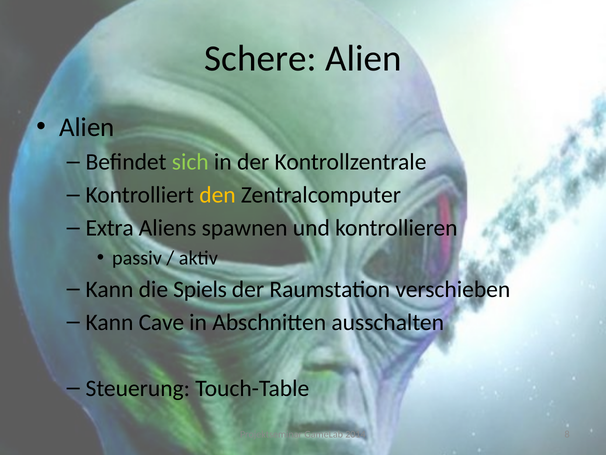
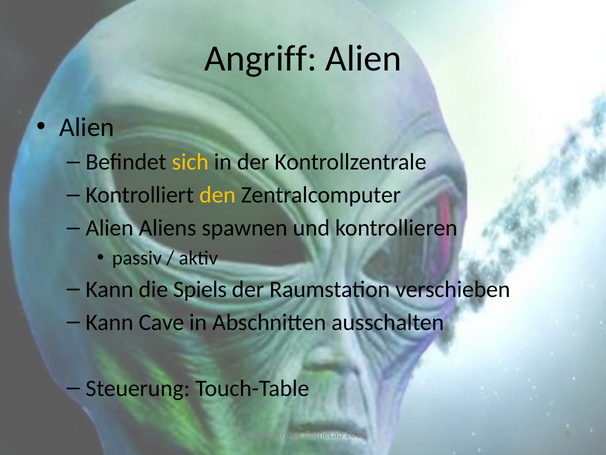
Schere: Schere -> Angriff
sich colour: light green -> yellow
Extra at (110, 228): Extra -> Alien
